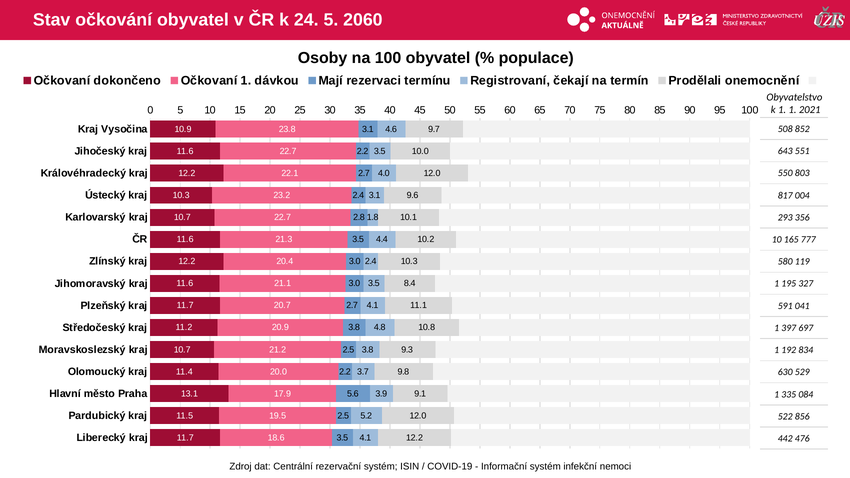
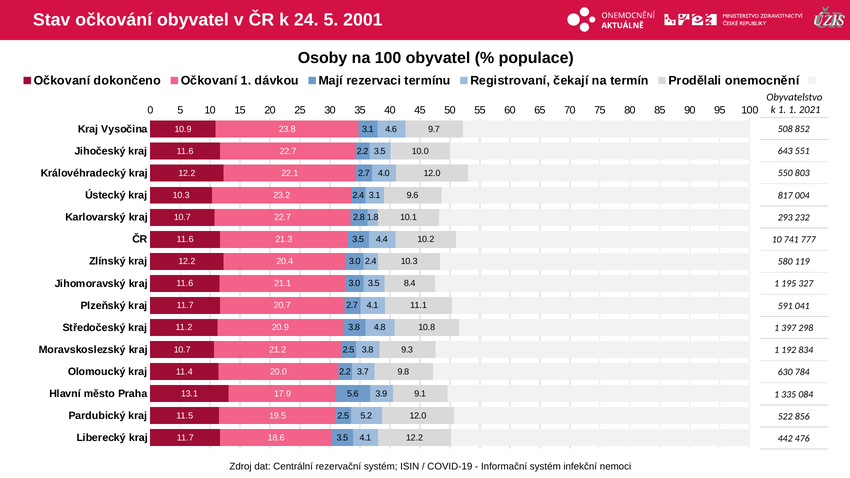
2060: 2060 -> 2001
356: 356 -> 232
165: 165 -> 741
697: 697 -> 298
529: 529 -> 784
